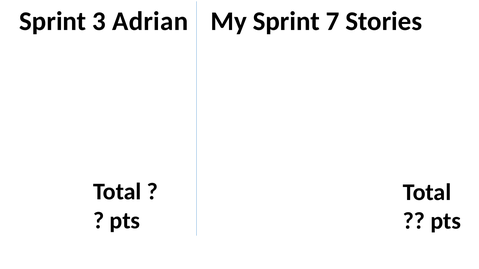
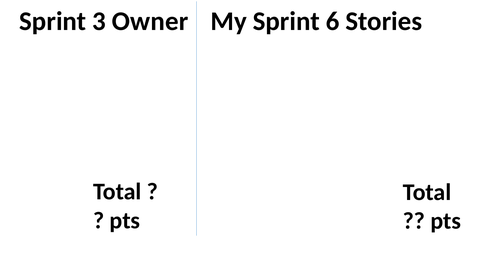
Adrian: Adrian -> Owner
7: 7 -> 6
